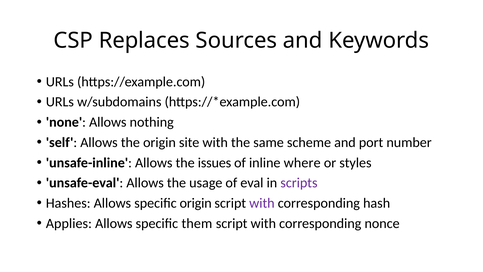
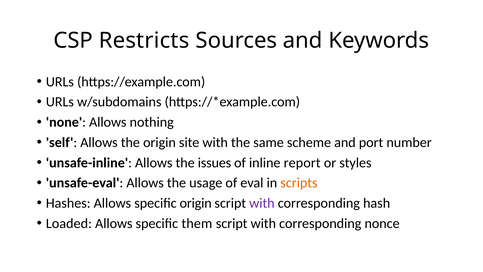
Replaces: Replaces -> Restricts
where: where -> report
scripts colour: purple -> orange
Applies: Applies -> Loaded
